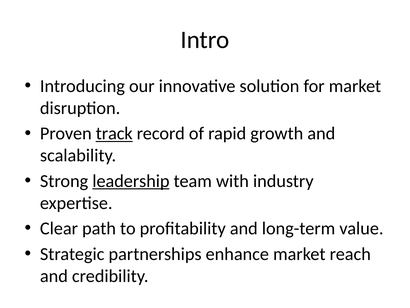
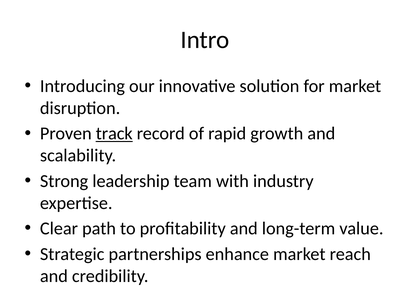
leadership underline: present -> none
